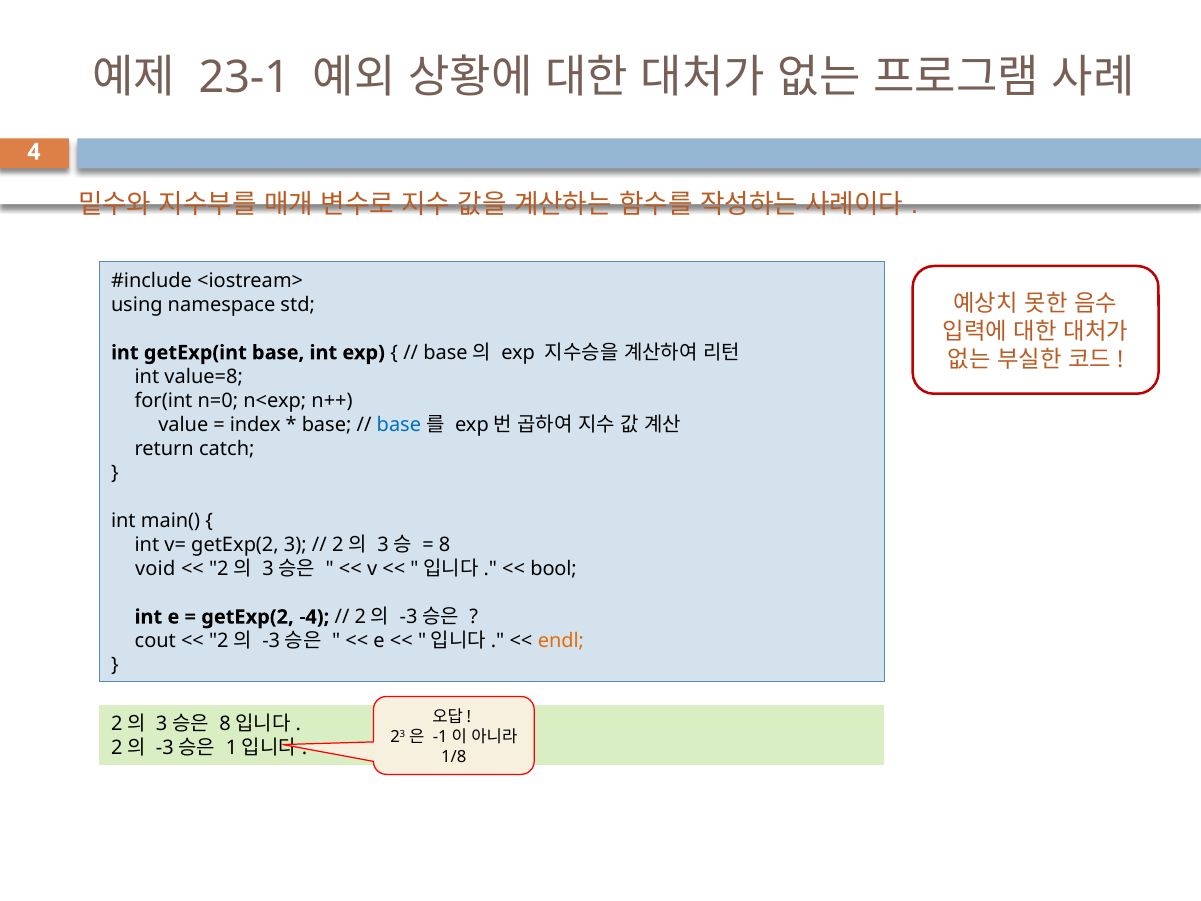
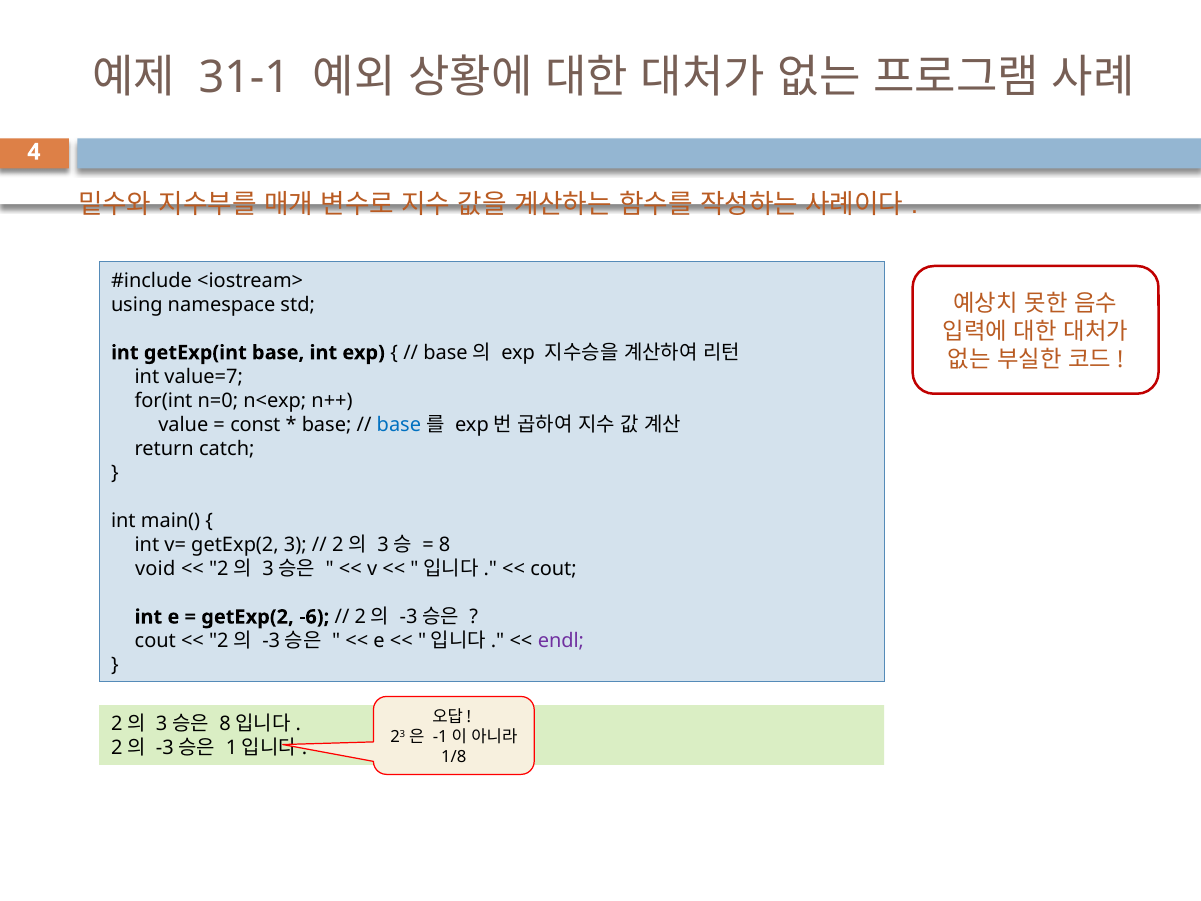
23-1: 23-1 -> 31-1
value=8: value=8 -> value=7
index: index -> const
bool at (554, 569): bool -> cout
-4: -4 -> -6
endl colour: orange -> purple
